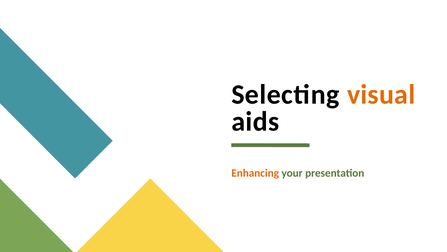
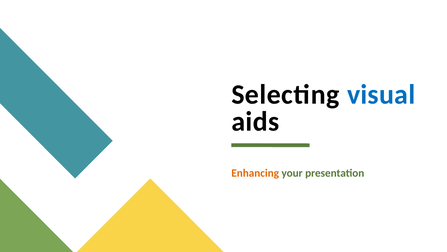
visual colour: orange -> blue
